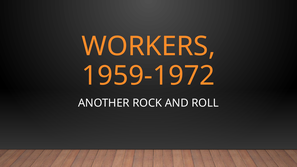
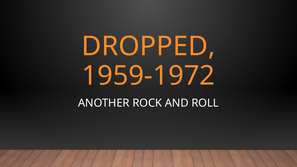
WORKERS: WORKERS -> DROPPED
